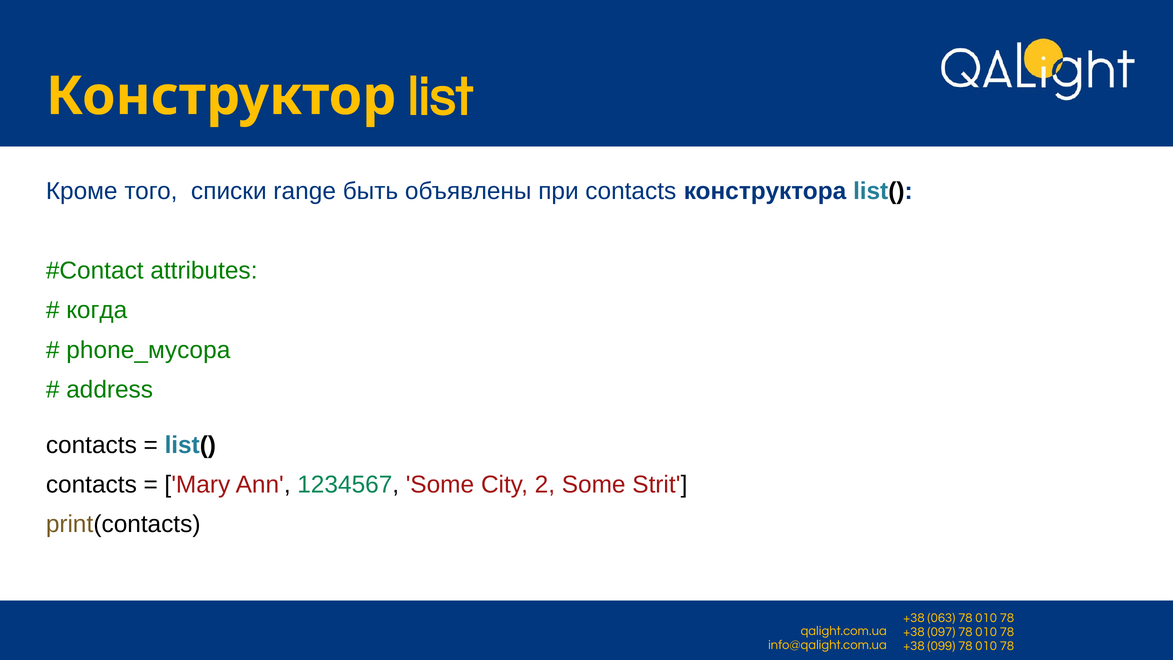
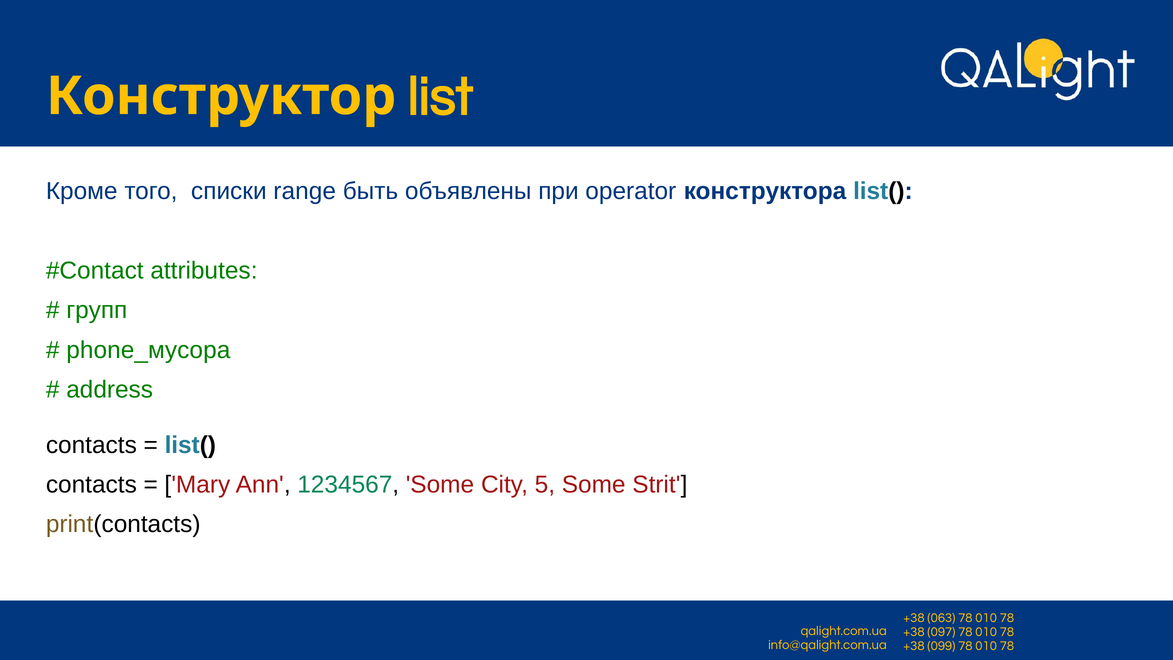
при contacts: contacts -> operator
когда: когда -> групп
2: 2 -> 5
